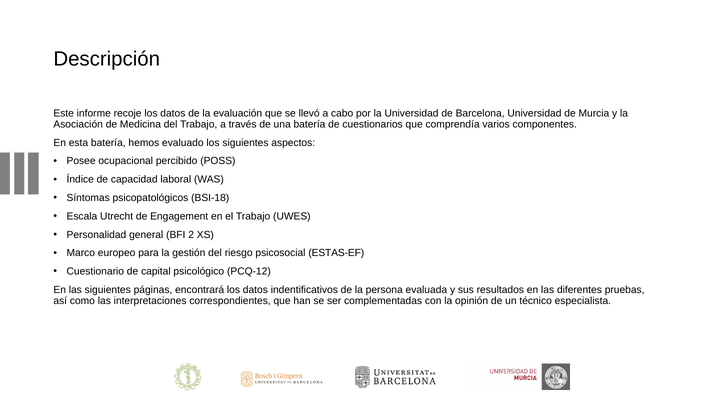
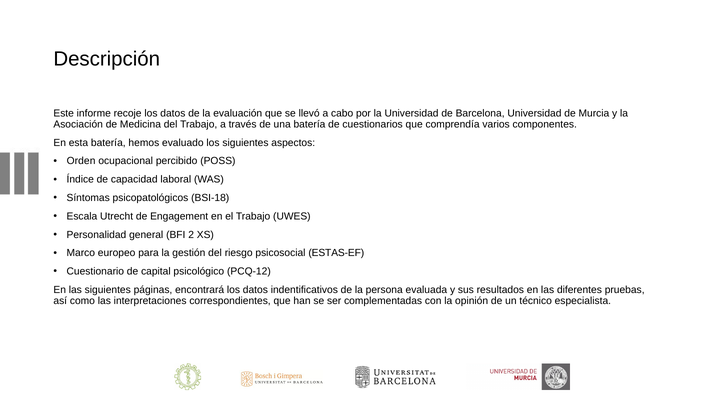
Posee: Posee -> Orden
